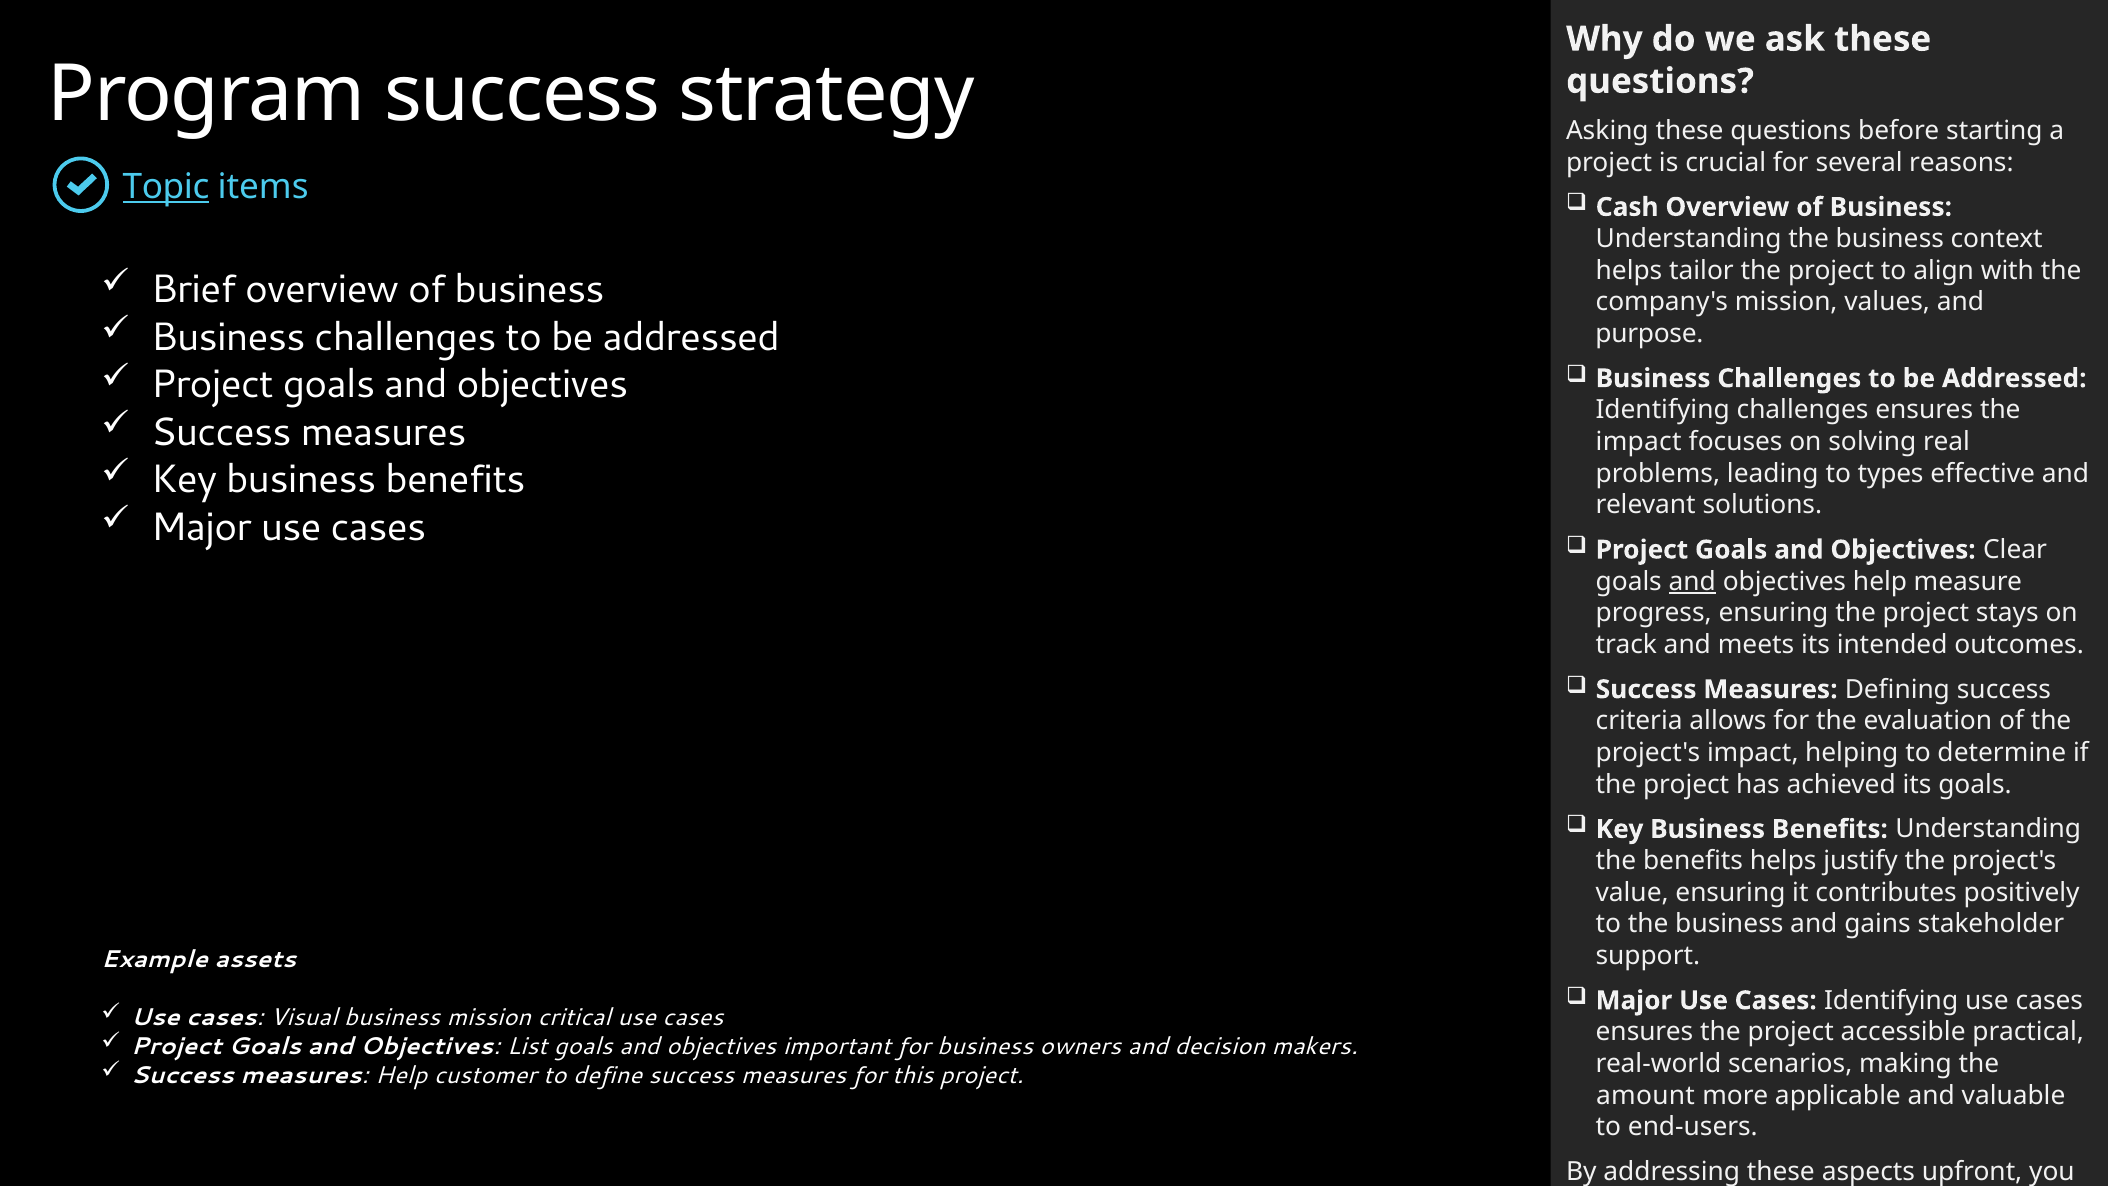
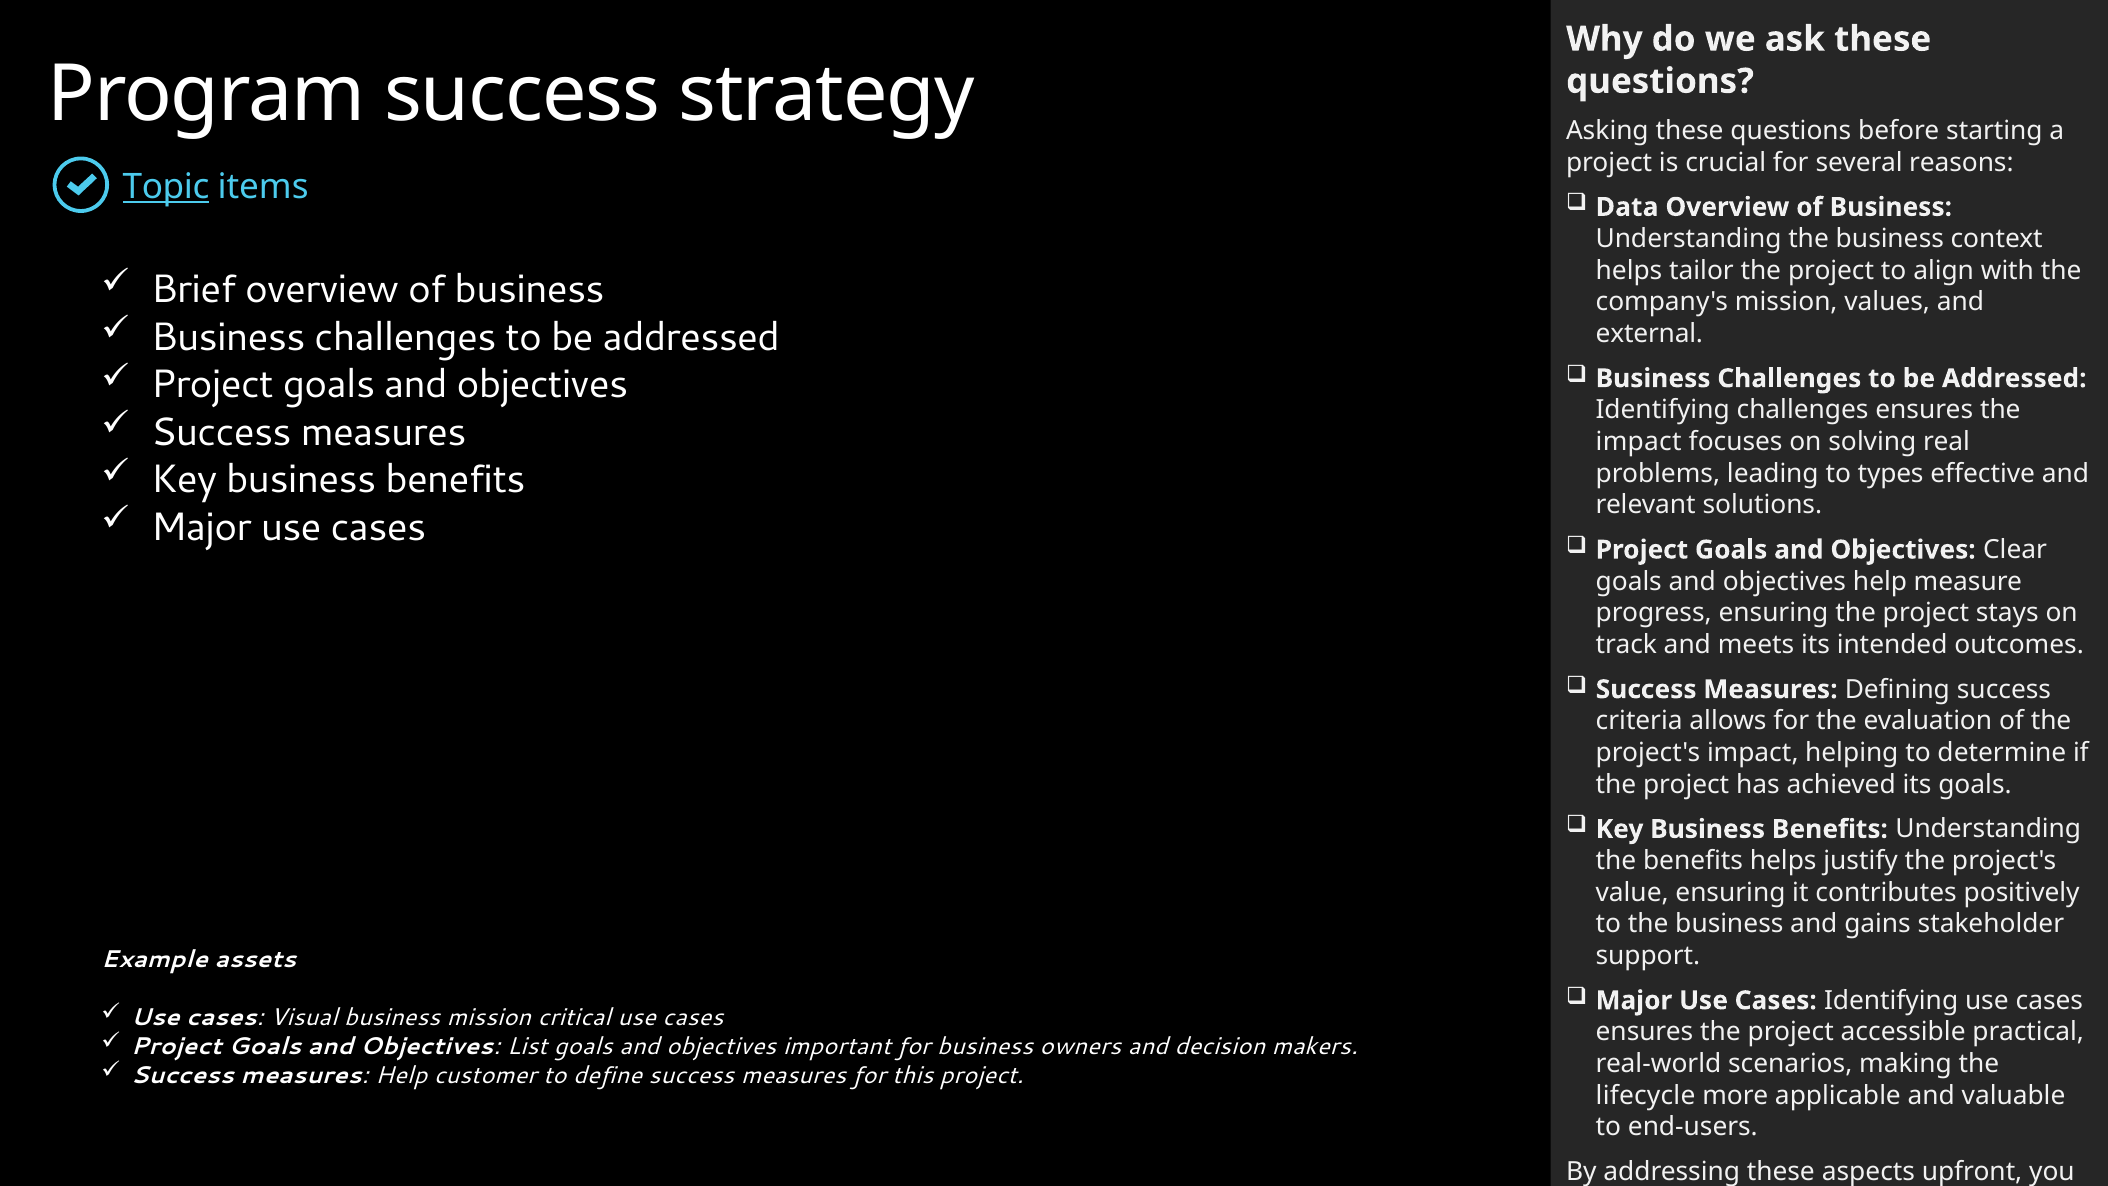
Cash: Cash -> Data
purpose: purpose -> external
and at (1692, 581) underline: present -> none
amount: amount -> lifecycle
